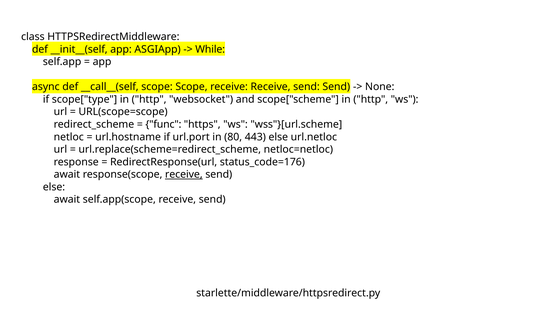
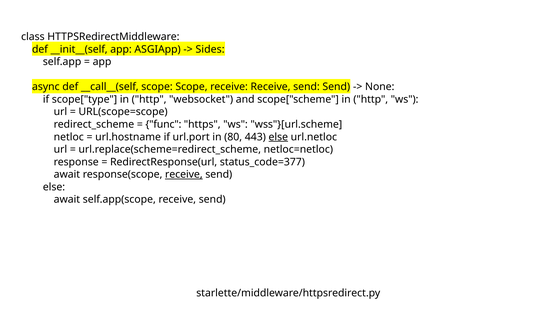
While: While -> Sides
else at (278, 137) underline: none -> present
status_code=176: status_code=176 -> status_code=377
